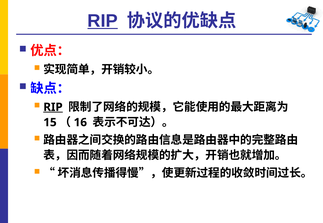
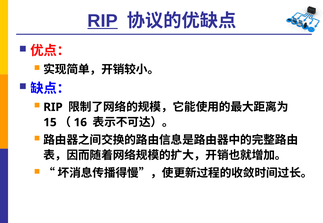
RIP at (53, 107) underline: present -> none
